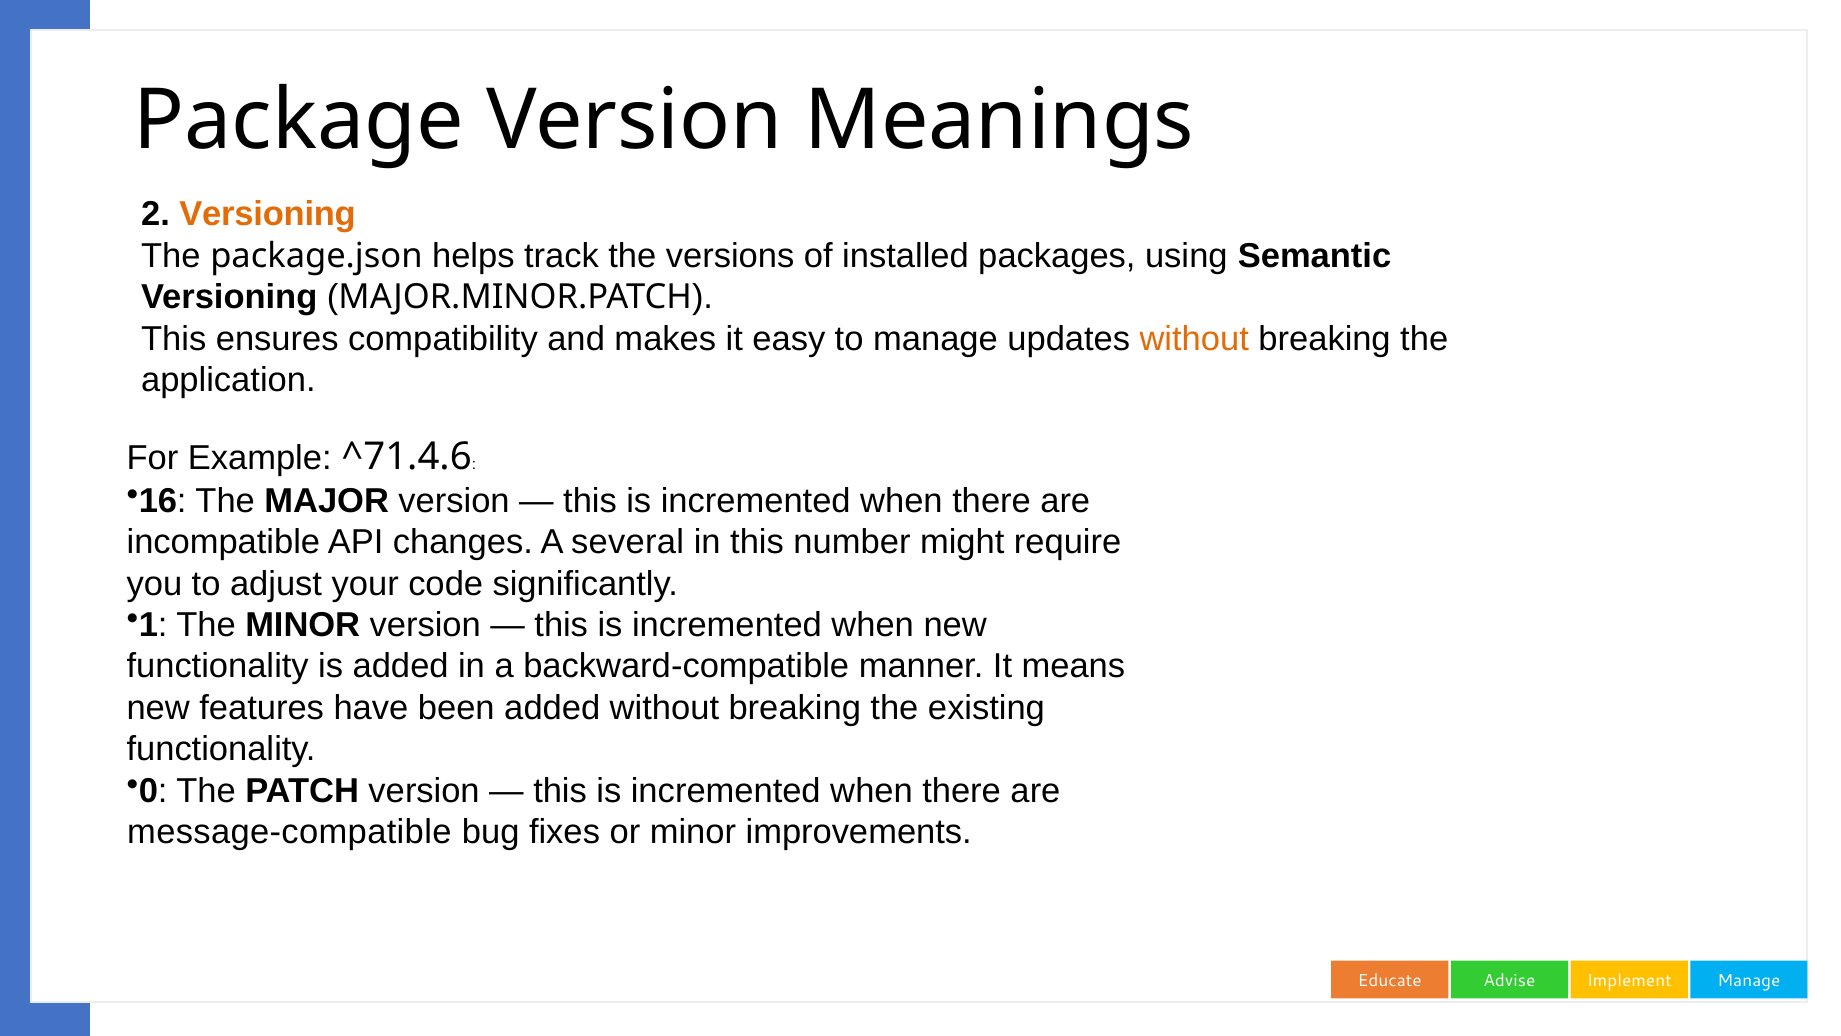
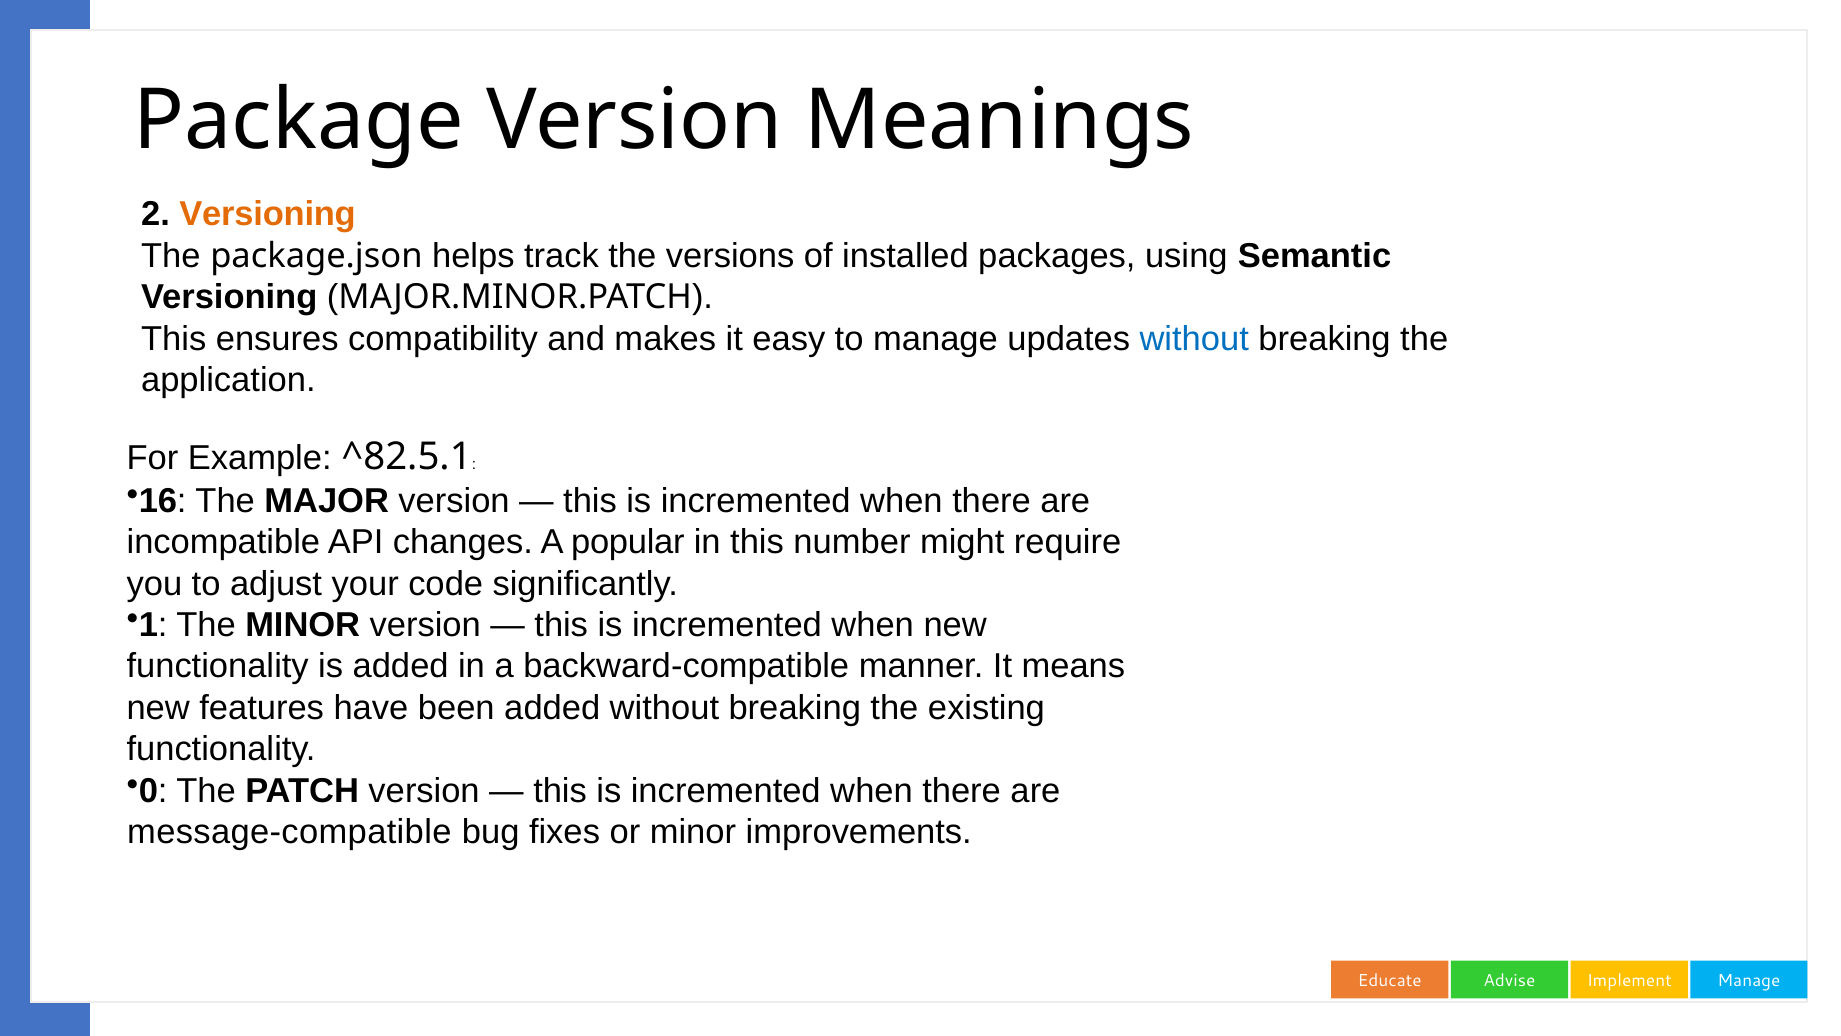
without at (1194, 339) colour: orange -> blue
^71.4.6: ^71.4.6 -> ^82.5.1
several: several -> popular
